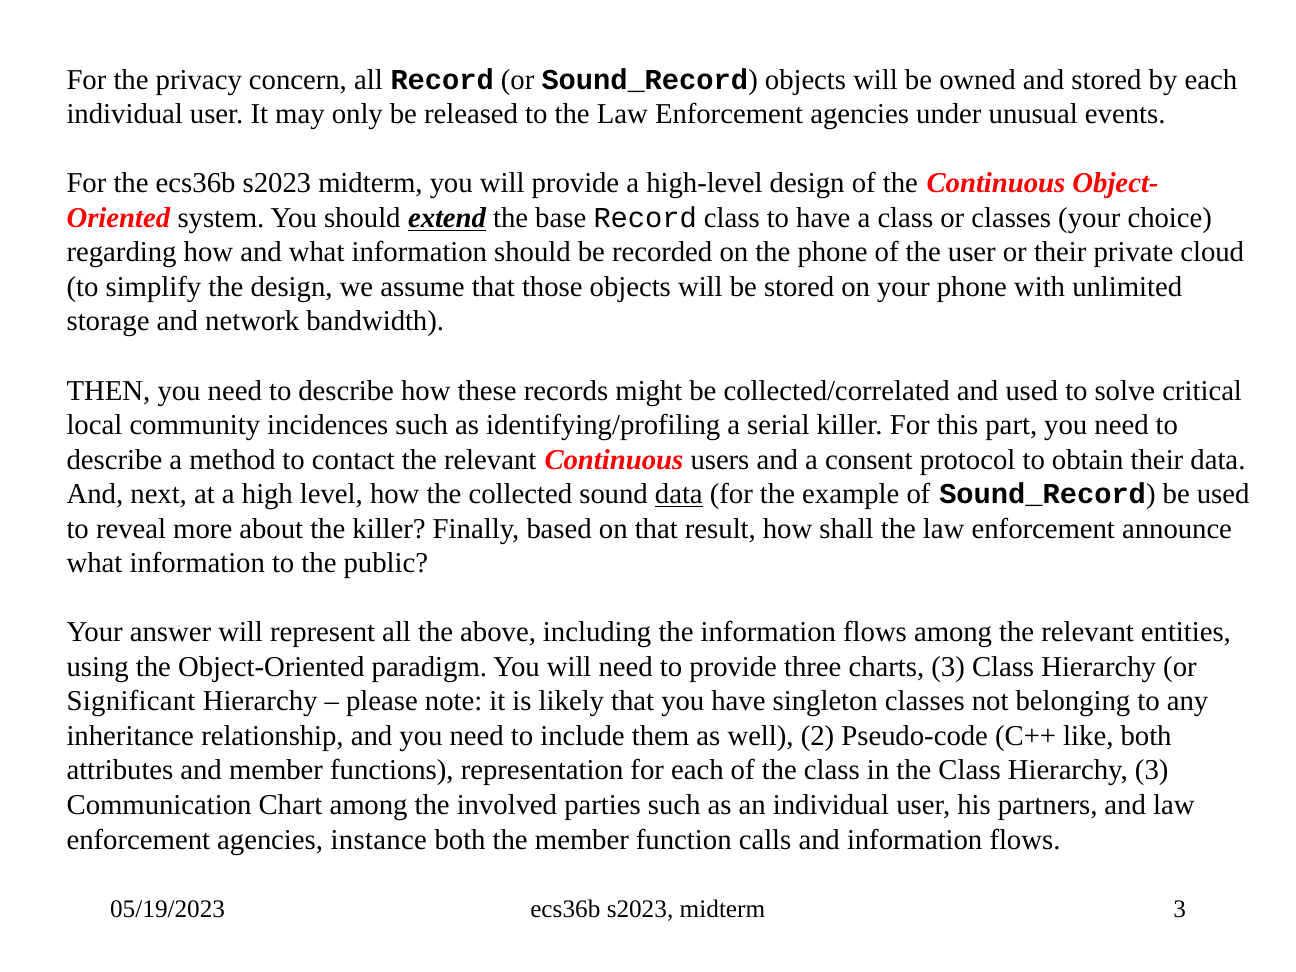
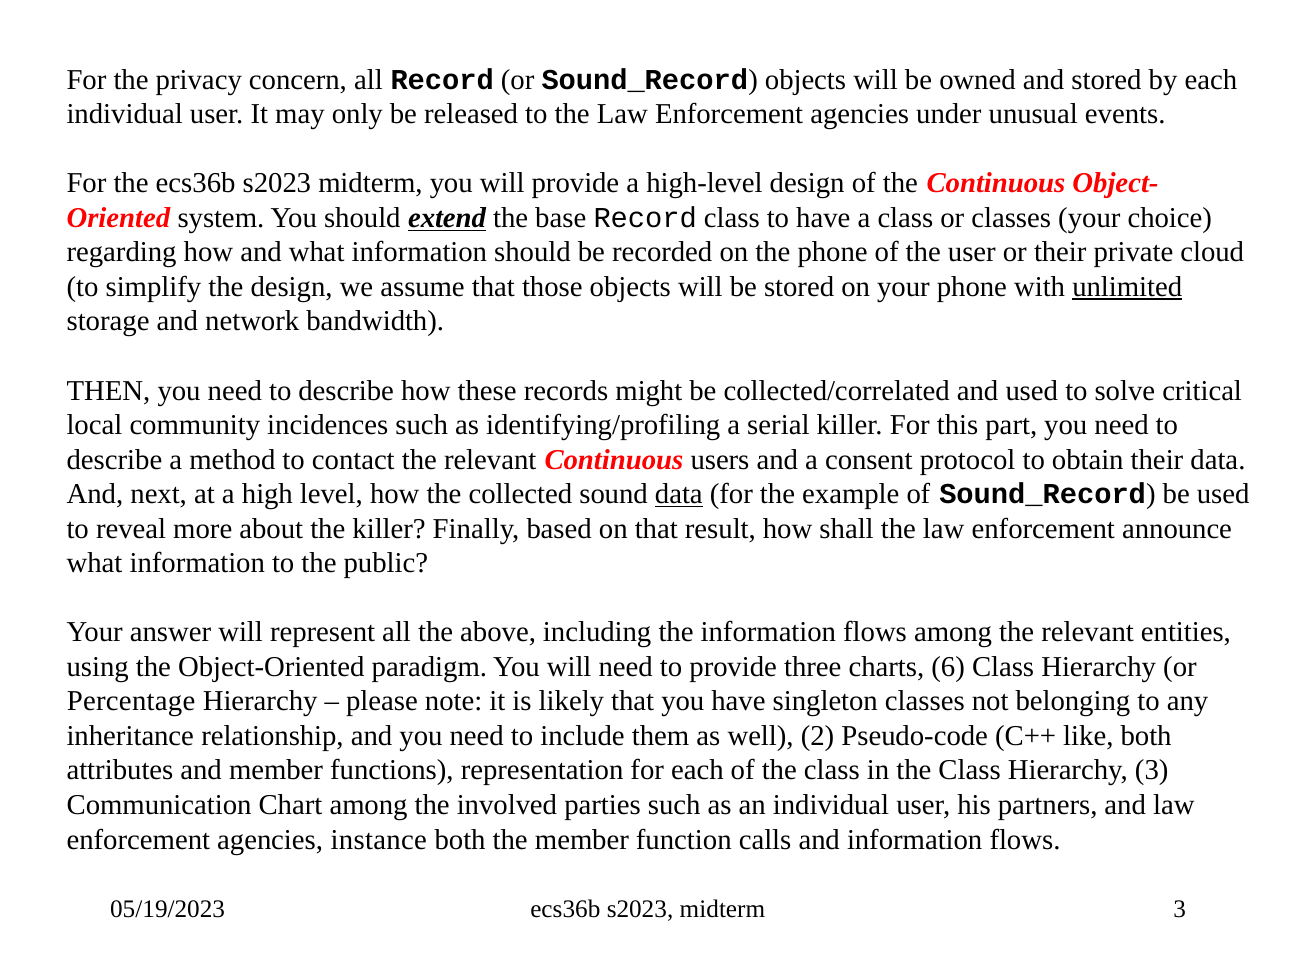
unlimited underline: none -> present
charts 3: 3 -> 6
Significant: Significant -> Percentage
